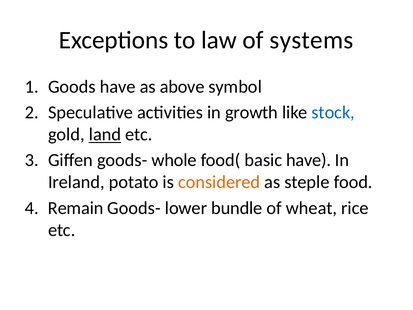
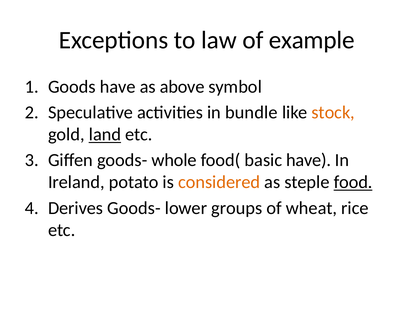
systems: systems -> example
growth: growth -> bundle
stock colour: blue -> orange
food underline: none -> present
Remain: Remain -> Derives
bundle: bundle -> groups
